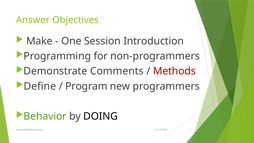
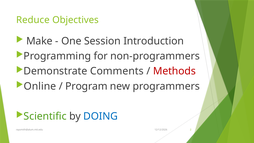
Answer: Answer -> Reduce
Define: Define -> Online
Behavior: Behavior -> Scientific
DOING colour: black -> blue
